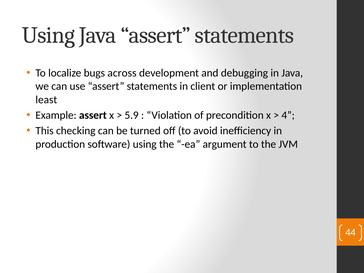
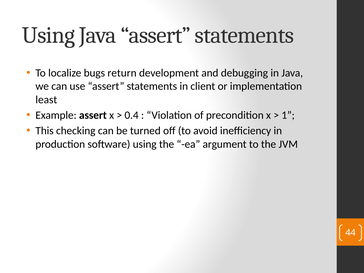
across: across -> return
5.9: 5.9 -> 0.4
4: 4 -> 1
